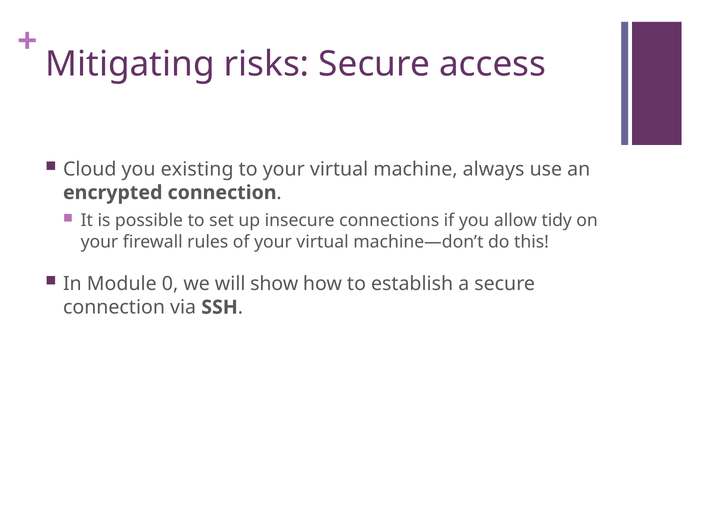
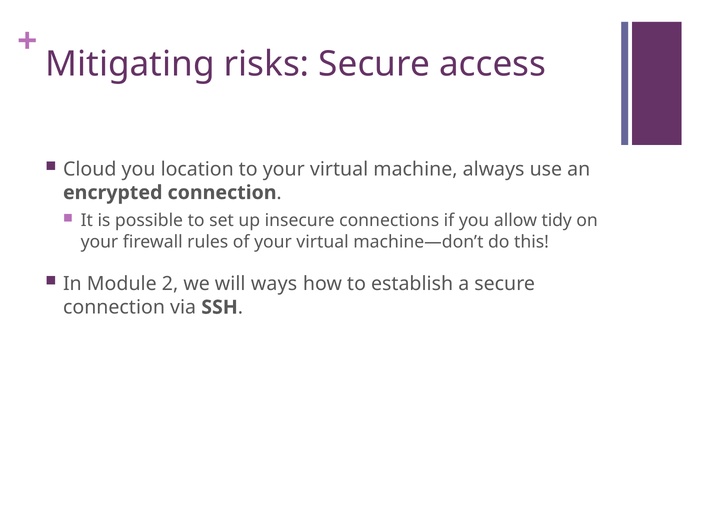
existing: existing -> location
0: 0 -> 2
show: show -> ways
